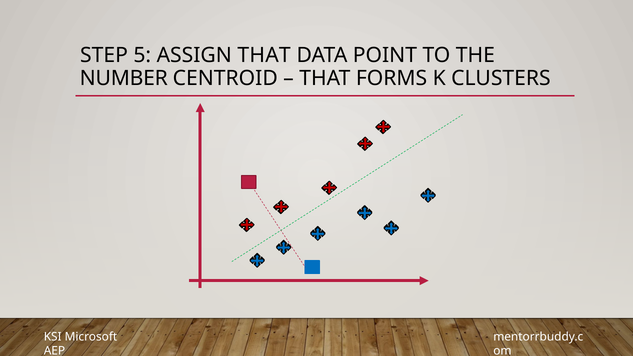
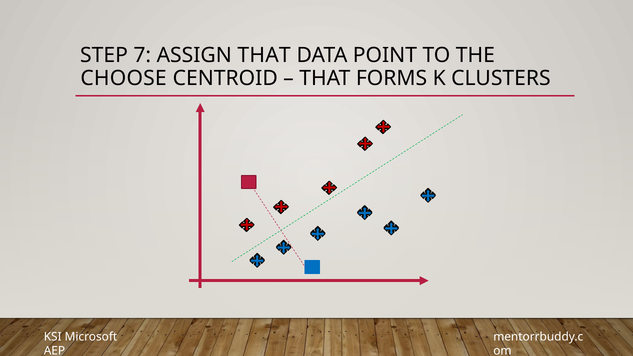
5: 5 -> 7
NUMBER: NUMBER -> CHOOSE
